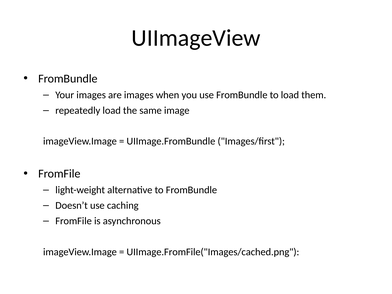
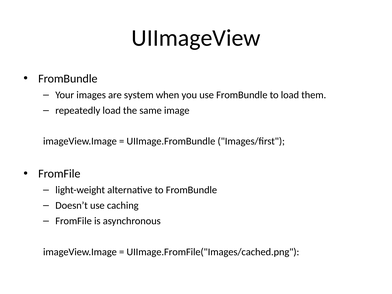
are images: images -> system
